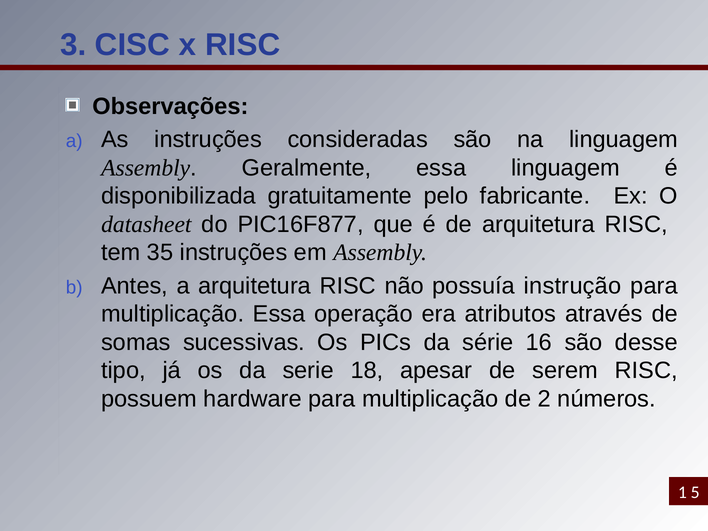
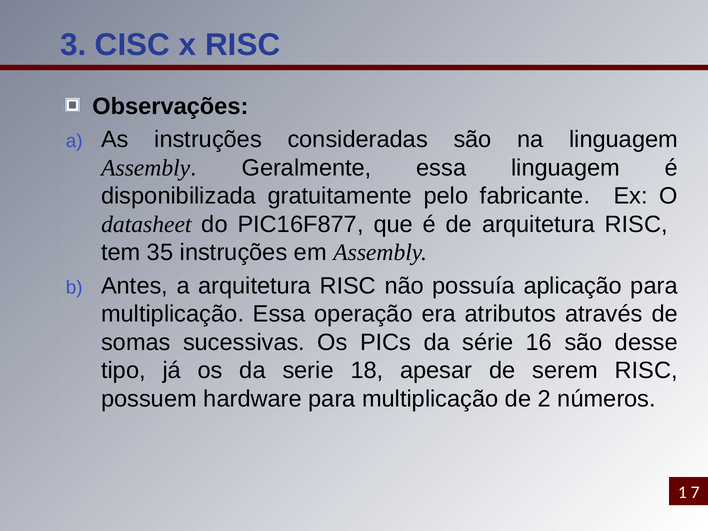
instrução: instrução -> aplicação
5: 5 -> 7
